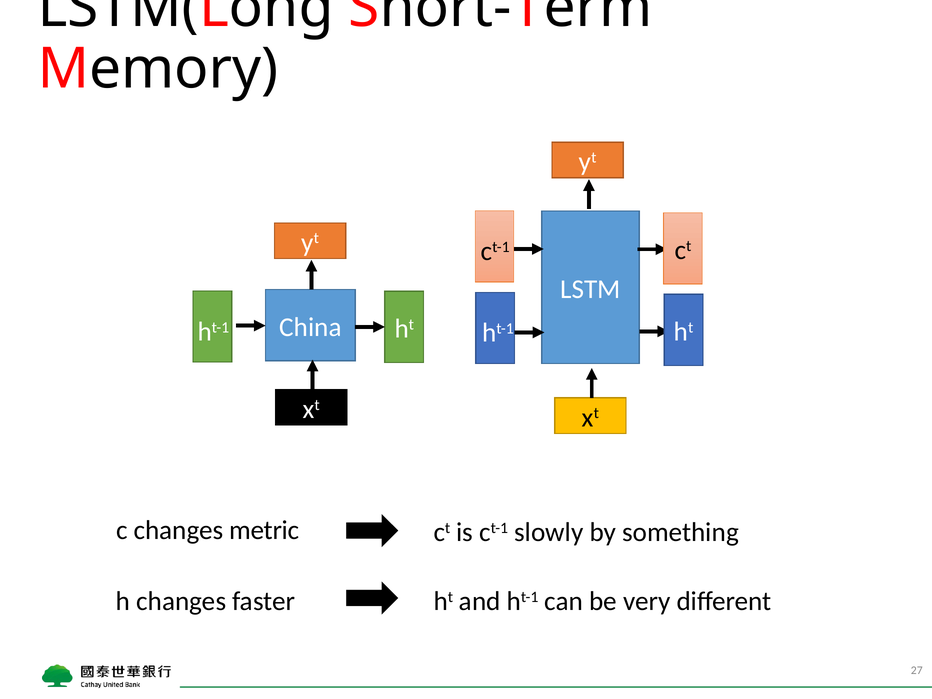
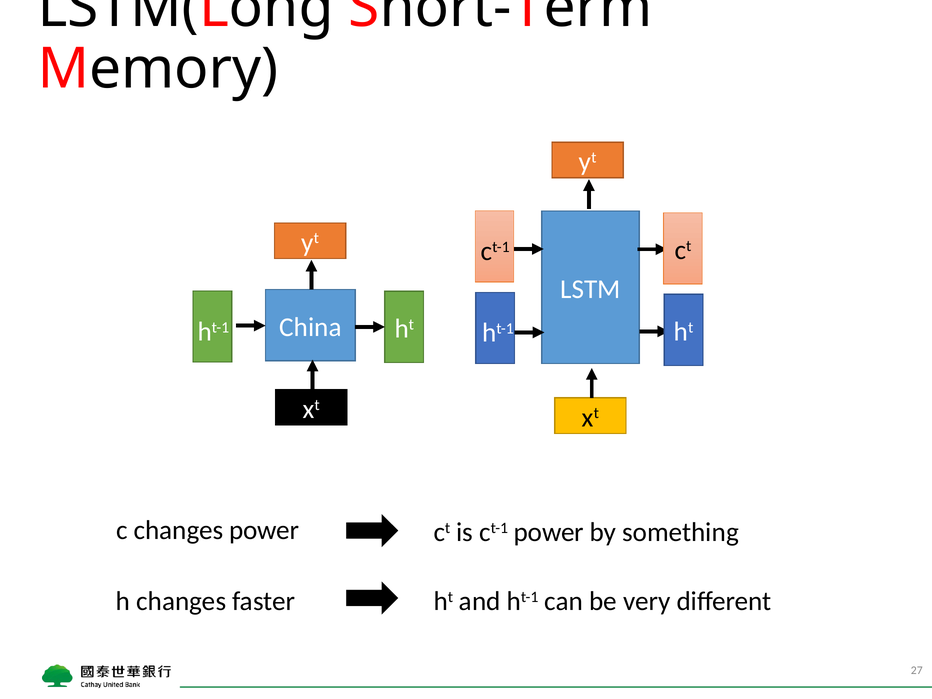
changes metric: metric -> power
ct-1 slowly: slowly -> power
